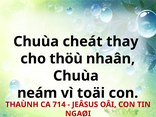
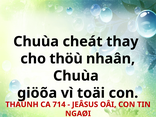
neám: neám -> giöõa
